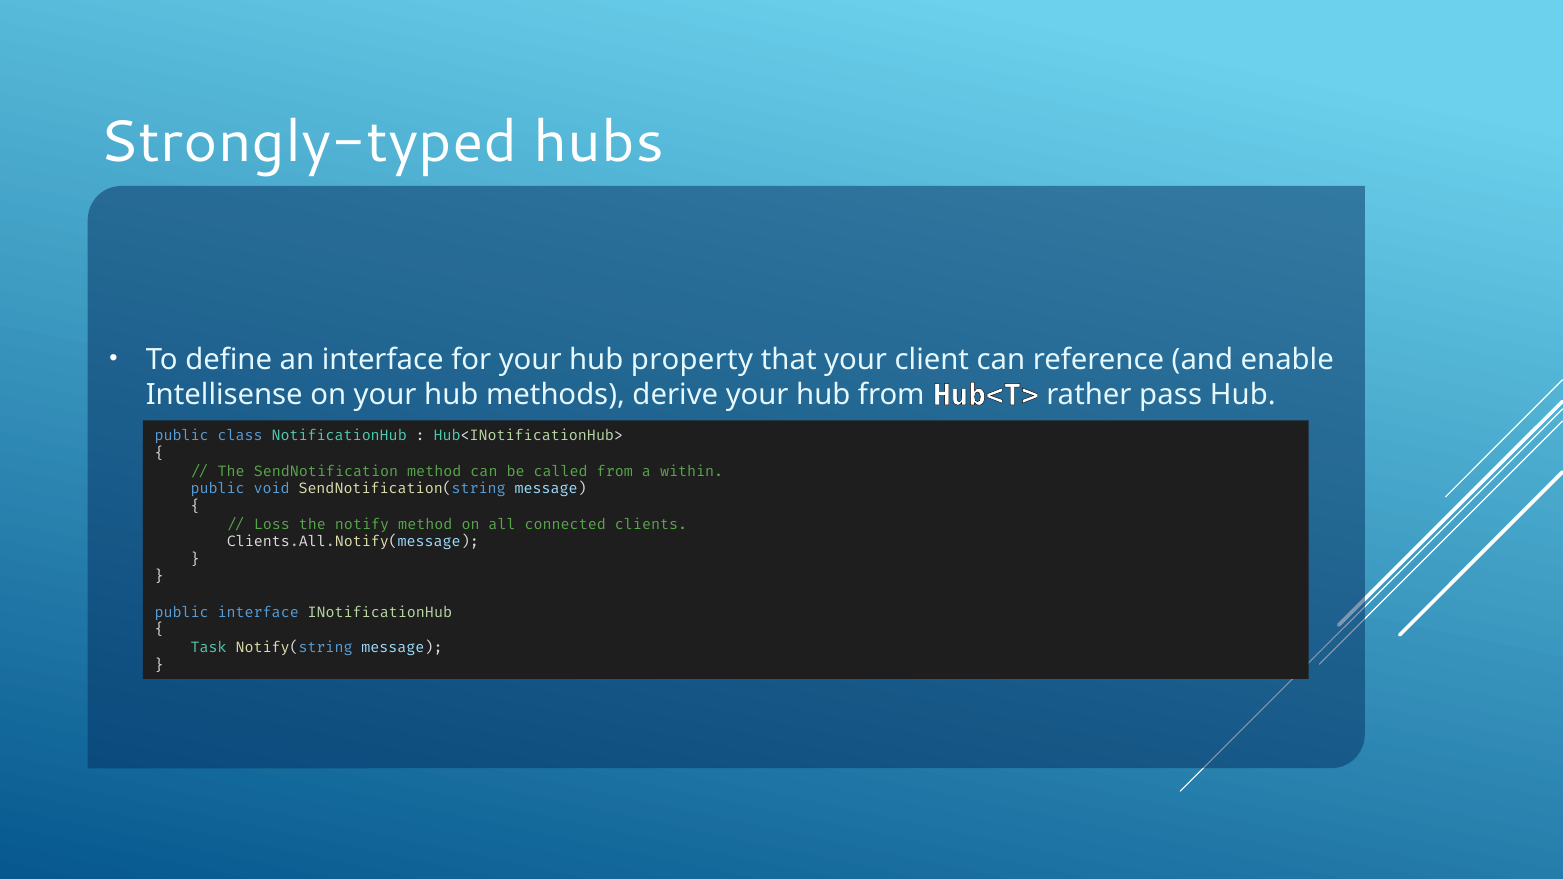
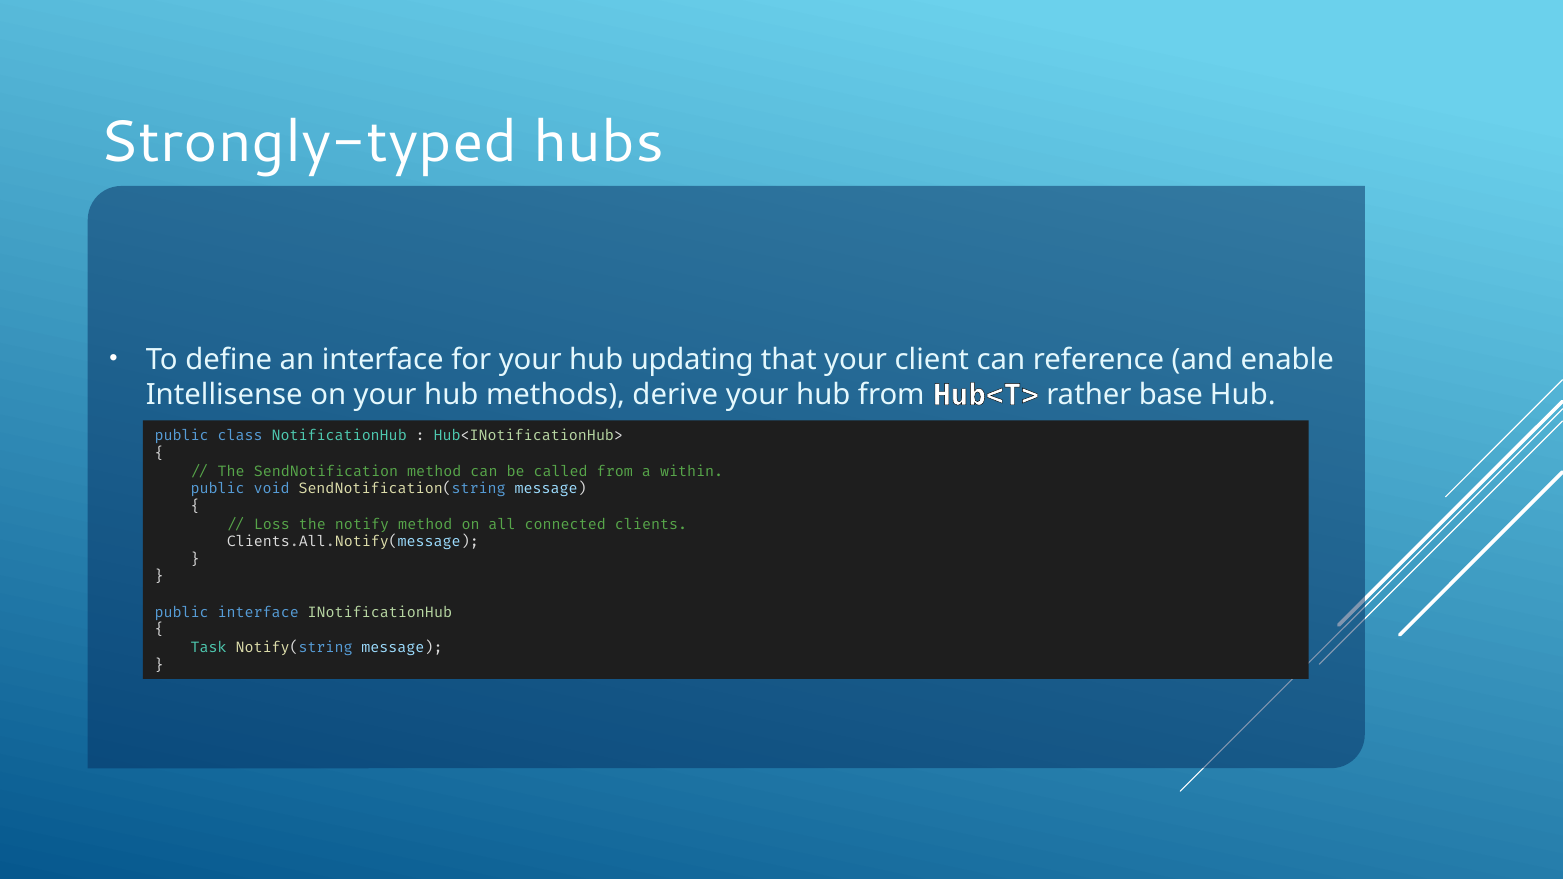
property: property -> updating
pass: pass -> base
